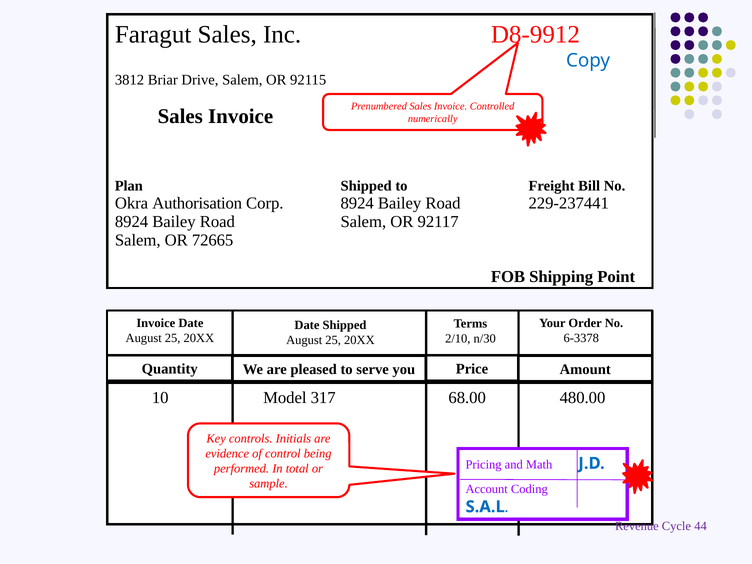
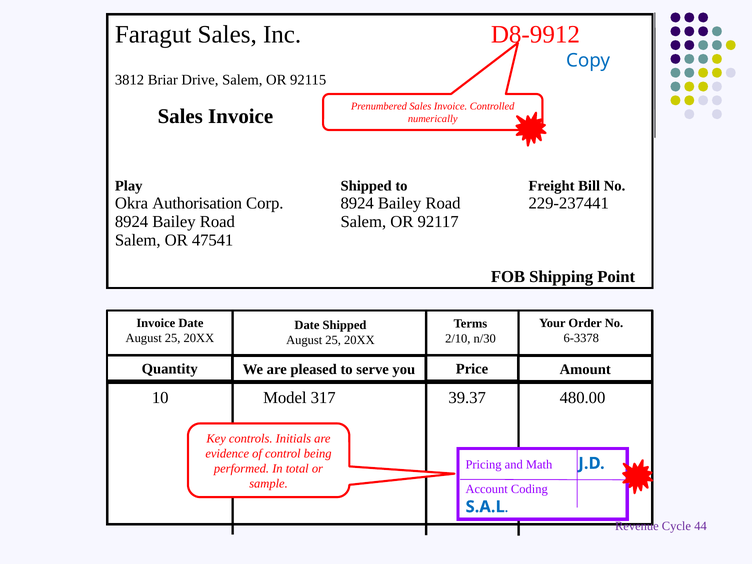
Plan: Plan -> Play
72665: 72665 -> 47541
68.00: 68.00 -> 39.37
